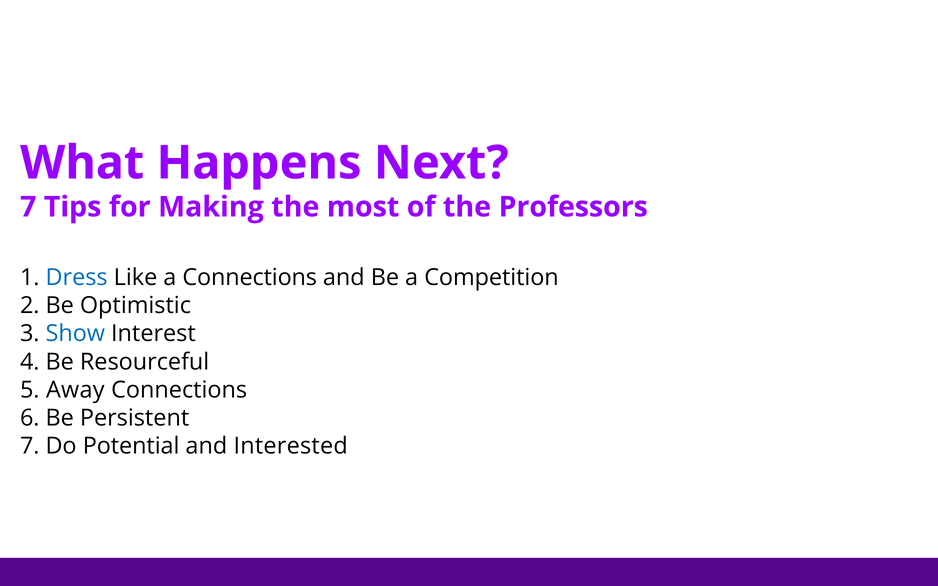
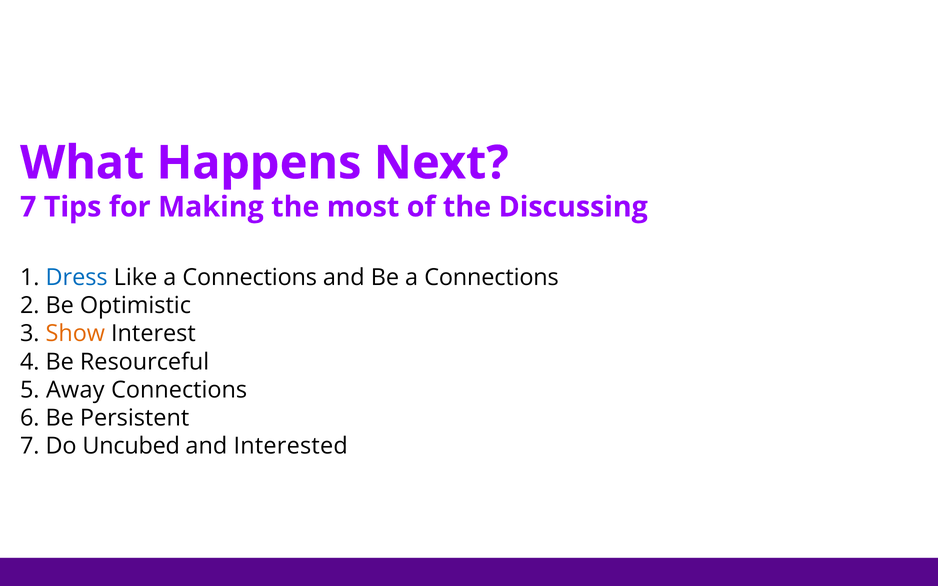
Professors: Professors -> Discussing
Be a Competition: Competition -> Connections
Show colour: blue -> orange
Potential: Potential -> Uncubed
